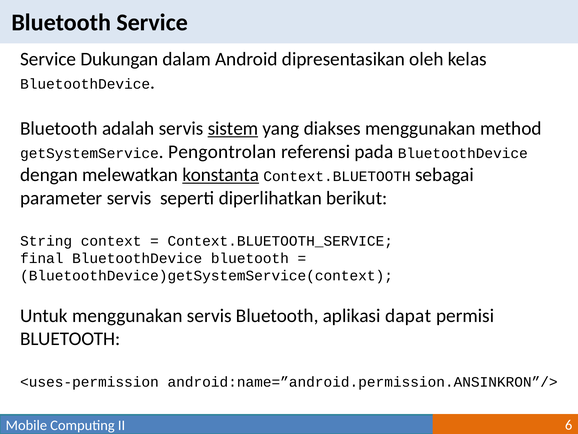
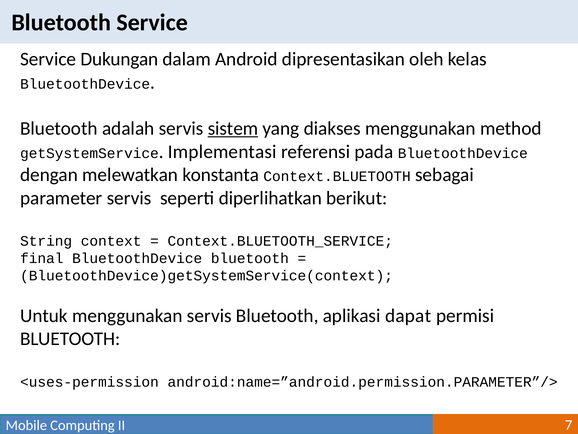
Pengontrolan: Pengontrolan -> Implementasi
konstanta underline: present -> none
android:name=”android.permission.ANSINKRON”/>: android:name=”android.permission.ANSINKRON”/> -> android:name=”android.permission.PARAMETER”/>
6: 6 -> 7
